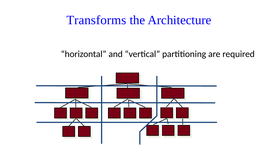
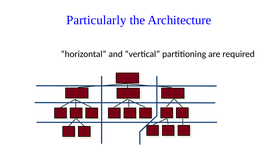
Transforms: Transforms -> Particularly
